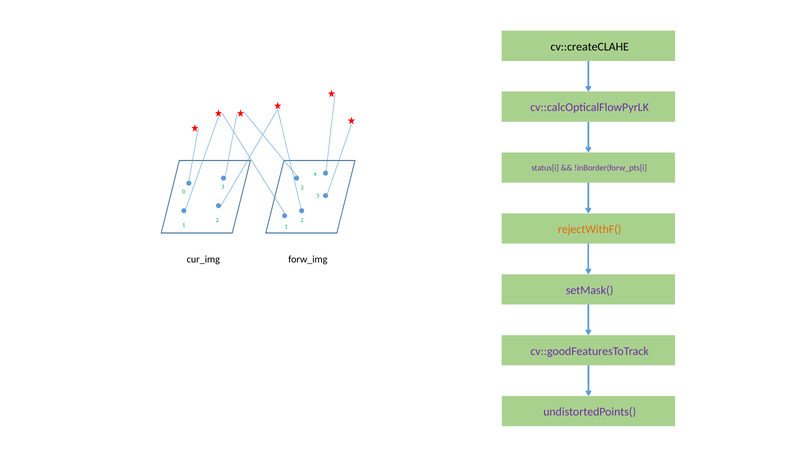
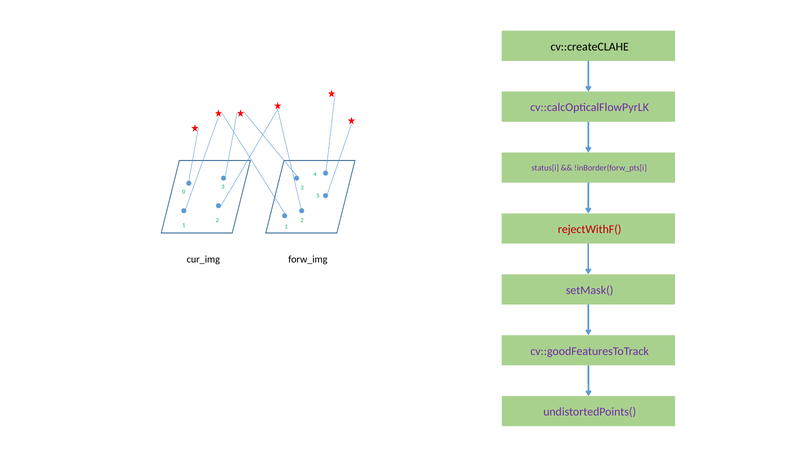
rejectWithF( colour: orange -> red
